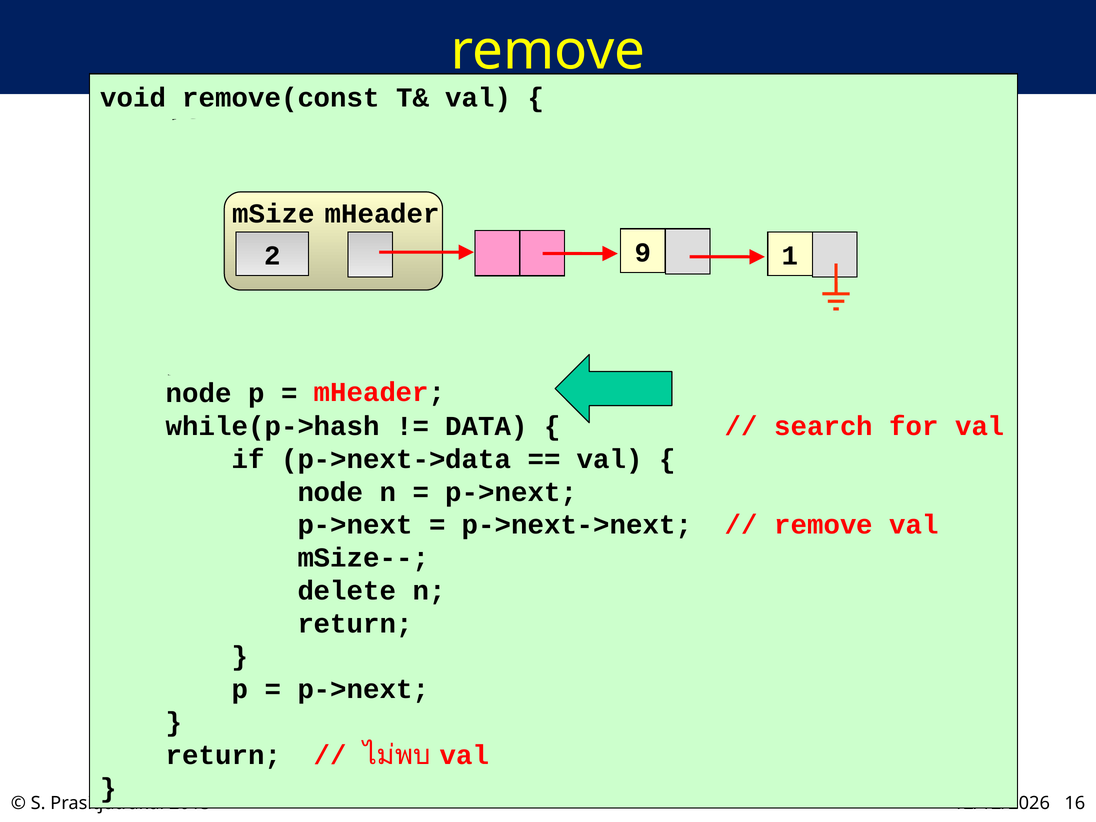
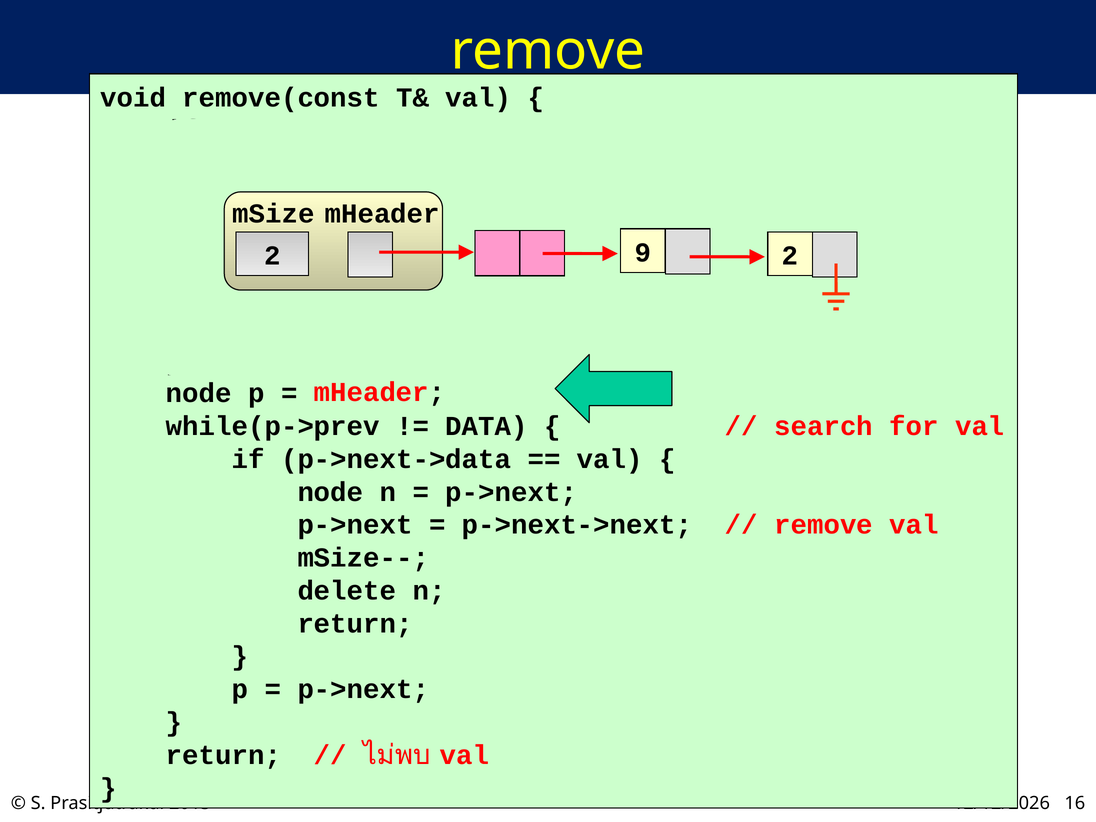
9 1: 1 -> 2
while(p->hash: while(p->hash -> while(p->prev
